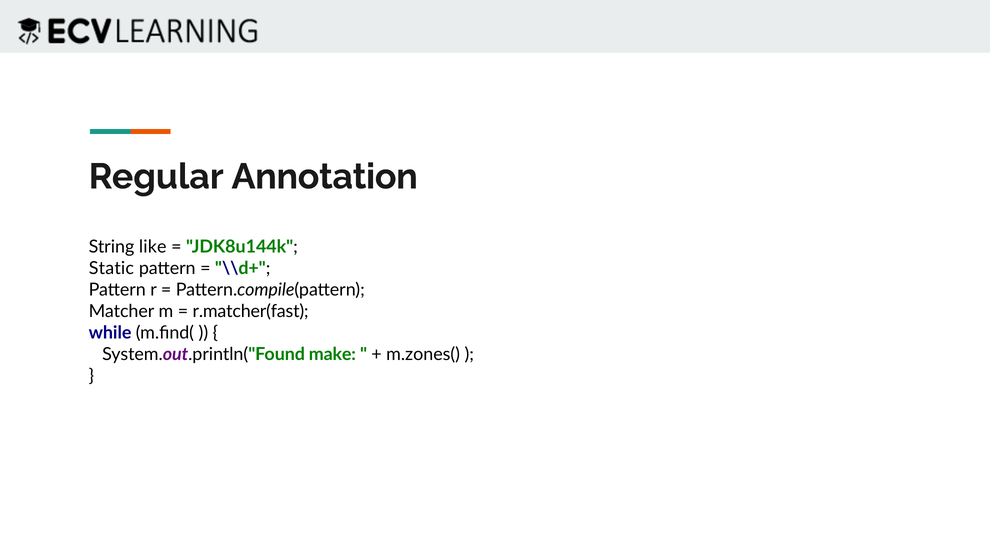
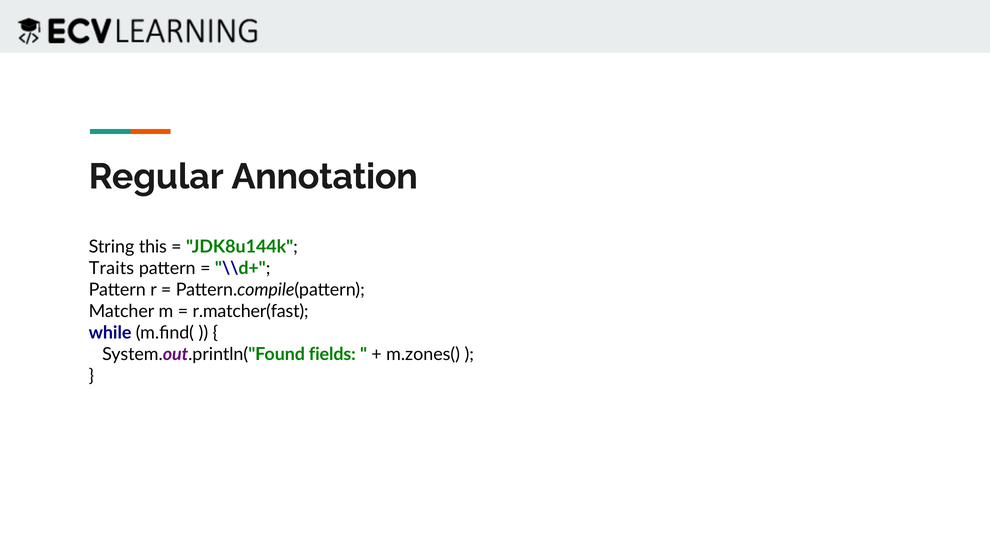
like: like -> this
Static: Static -> Traits
make: make -> fields
